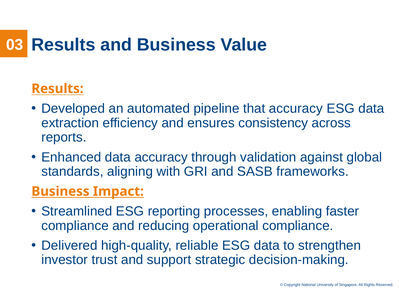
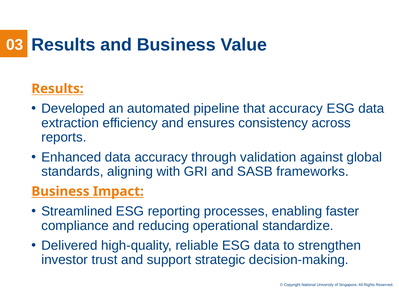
operational compliance: compliance -> standardize
